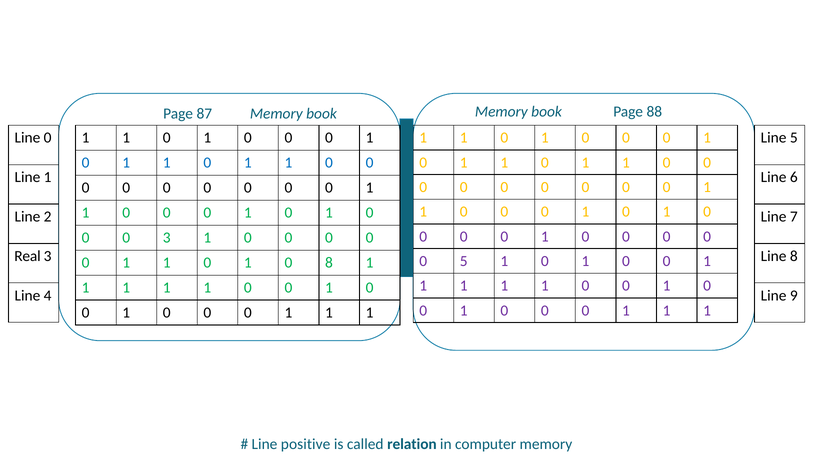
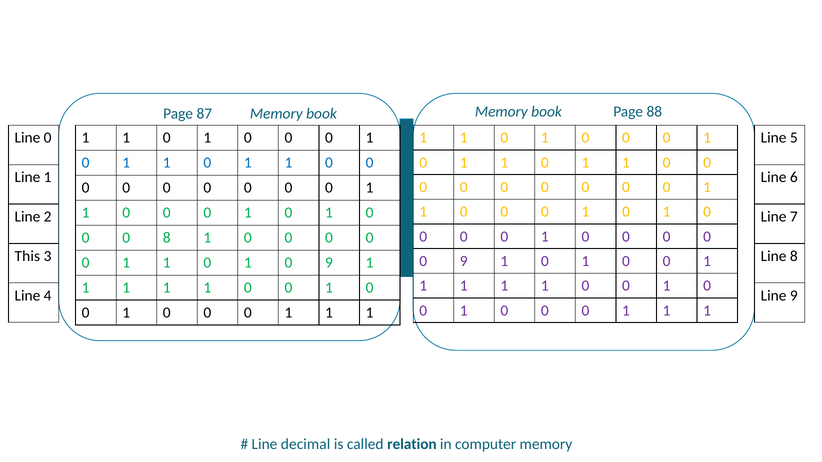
0 3: 3 -> 8
Real: Real -> This
5 at (464, 261): 5 -> 9
1 0 8: 8 -> 9
positive: positive -> decimal
